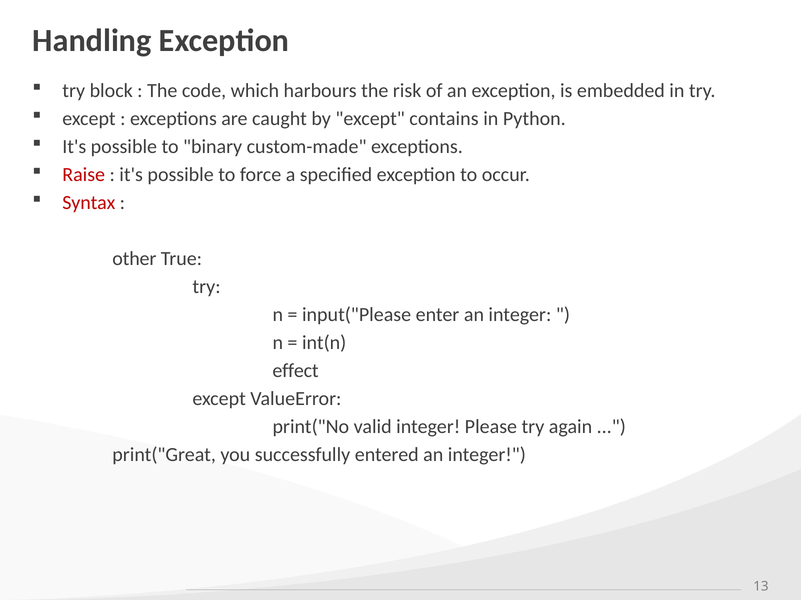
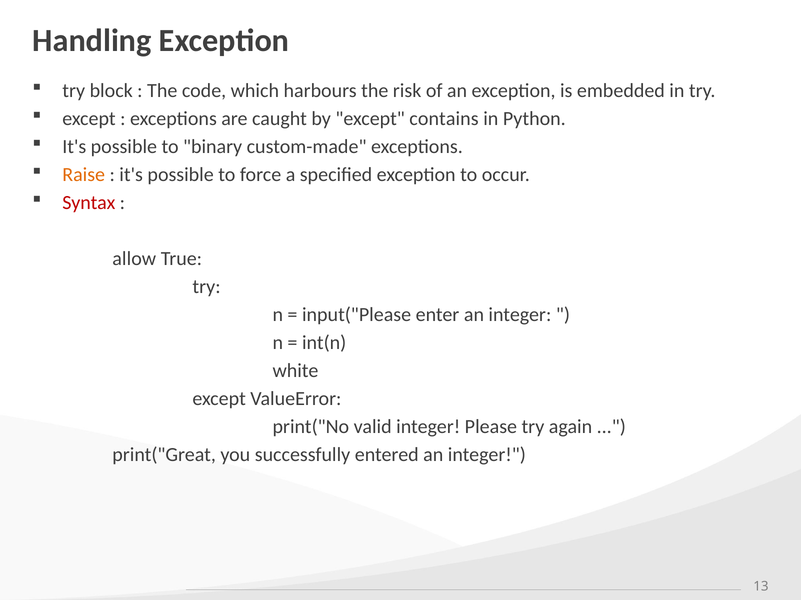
Raise colour: red -> orange
other: other -> allow
effect: effect -> white
